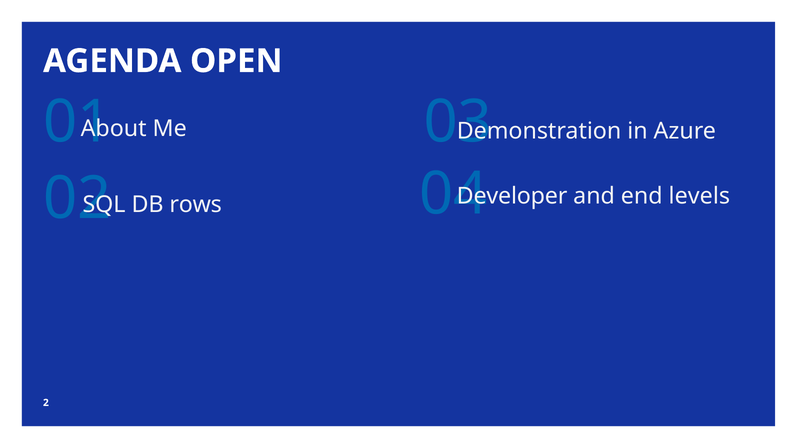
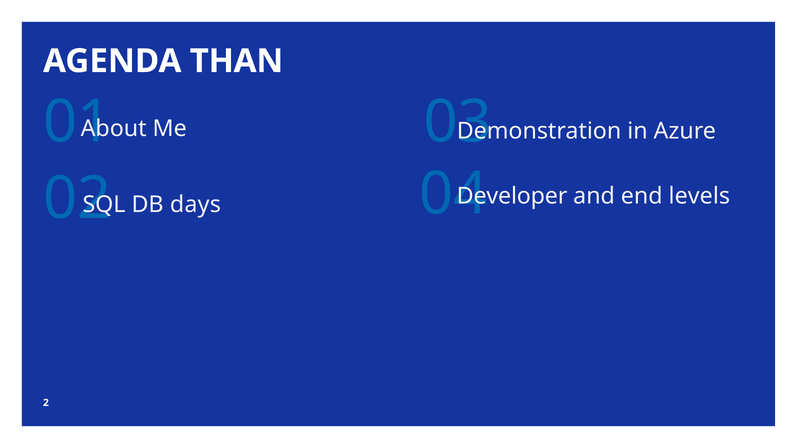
OPEN: OPEN -> THAN
rows: rows -> days
